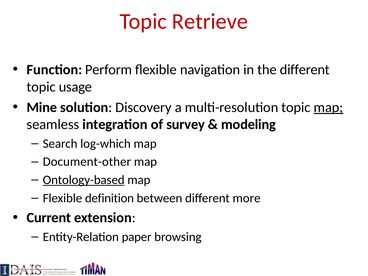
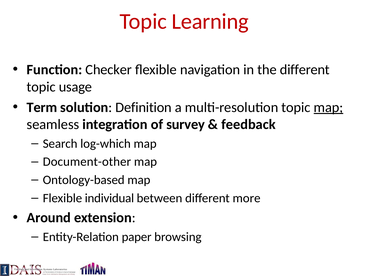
Retrieve: Retrieve -> Learning
Perform: Perform -> Checker
Mine: Mine -> Term
Discovery: Discovery -> Definition
modeling: modeling -> feedback
Ontology-based underline: present -> none
definition: definition -> individual
Current: Current -> Around
